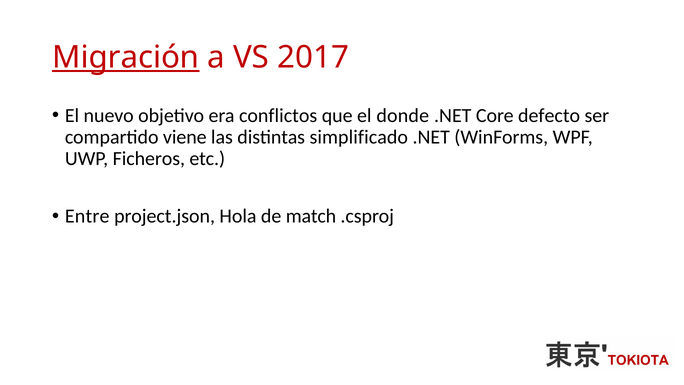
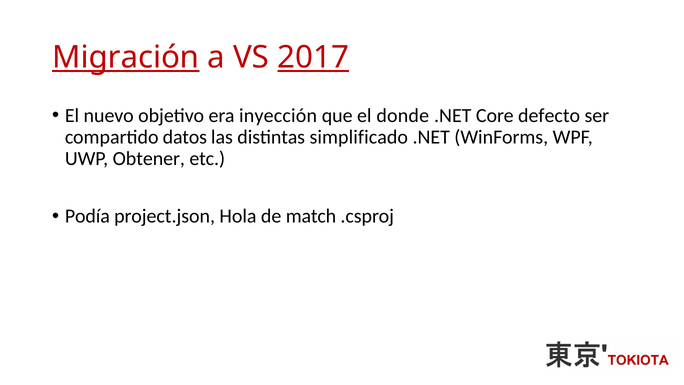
2017 underline: none -> present
conflictos: conflictos -> inyección
viene: viene -> datos
Ficheros: Ficheros -> Obtener
Entre: Entre -> Podía
